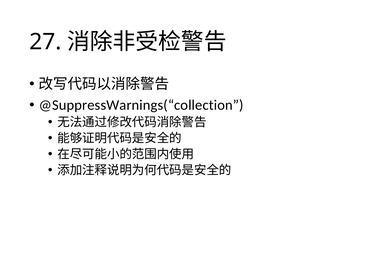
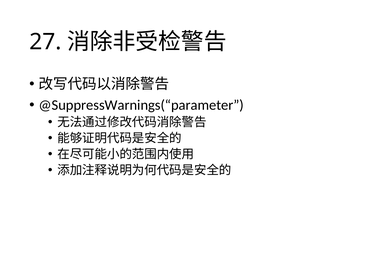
@SuppressWarnings(“collection: @SuppressWarnings(“collection -> @SuppressWarnings(“parameter
